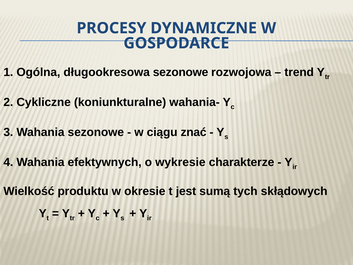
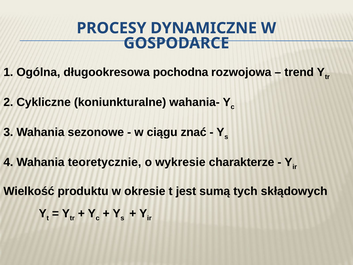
długookresowa sezonowe: sezonowe -> pochodna
efektywnych: efektywnych -> teoretycznie
